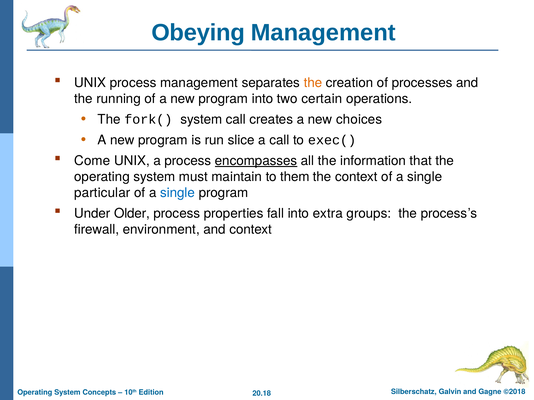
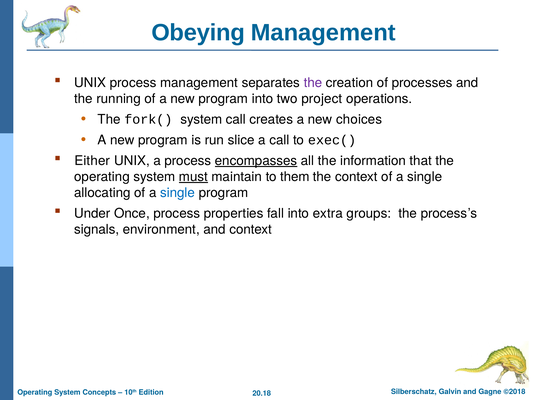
the at (313, 83) colour: orange -> purple
certain: certain -> project
Come: Come -> Either
must underline: none -> present
particular: particular -> allocating
Older: Older -> Once
firewall: firewall -> signals
